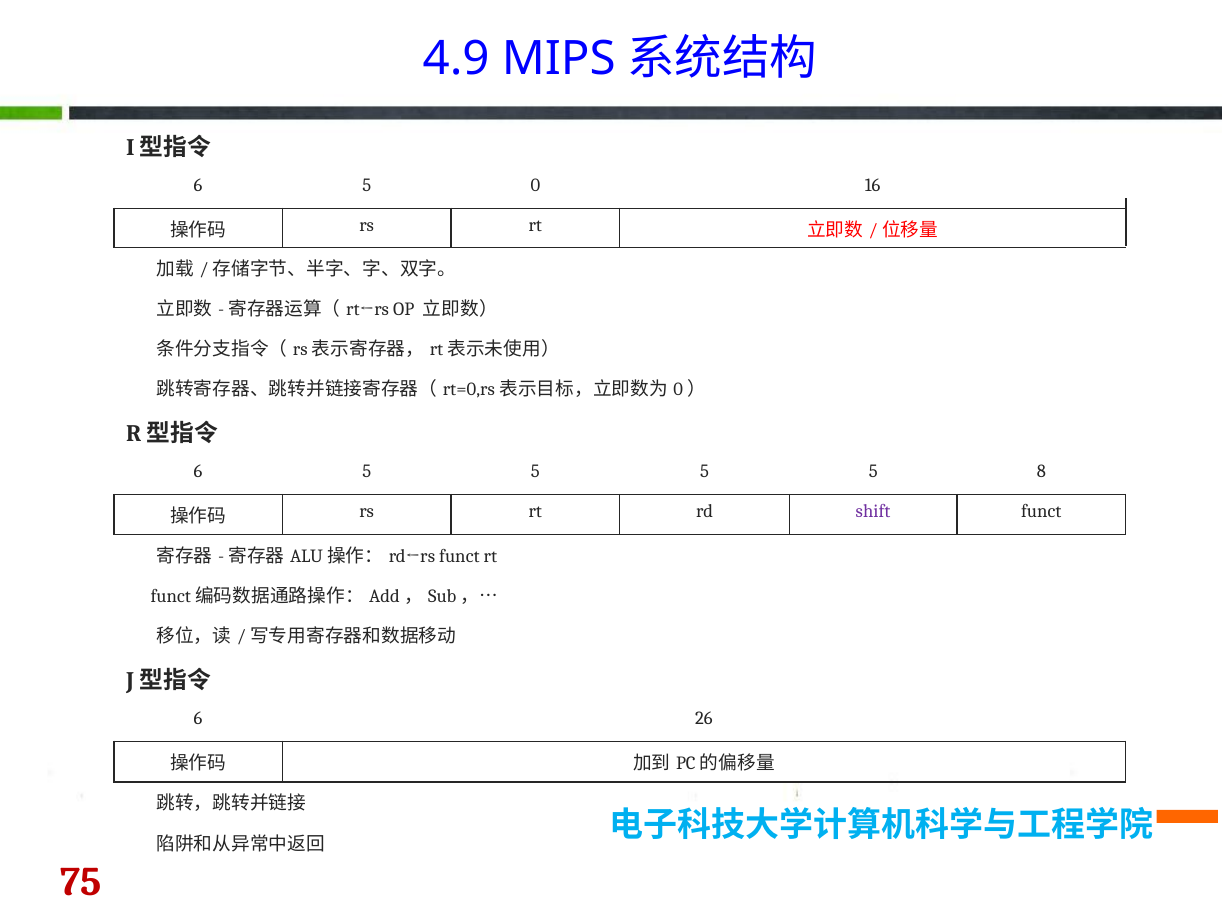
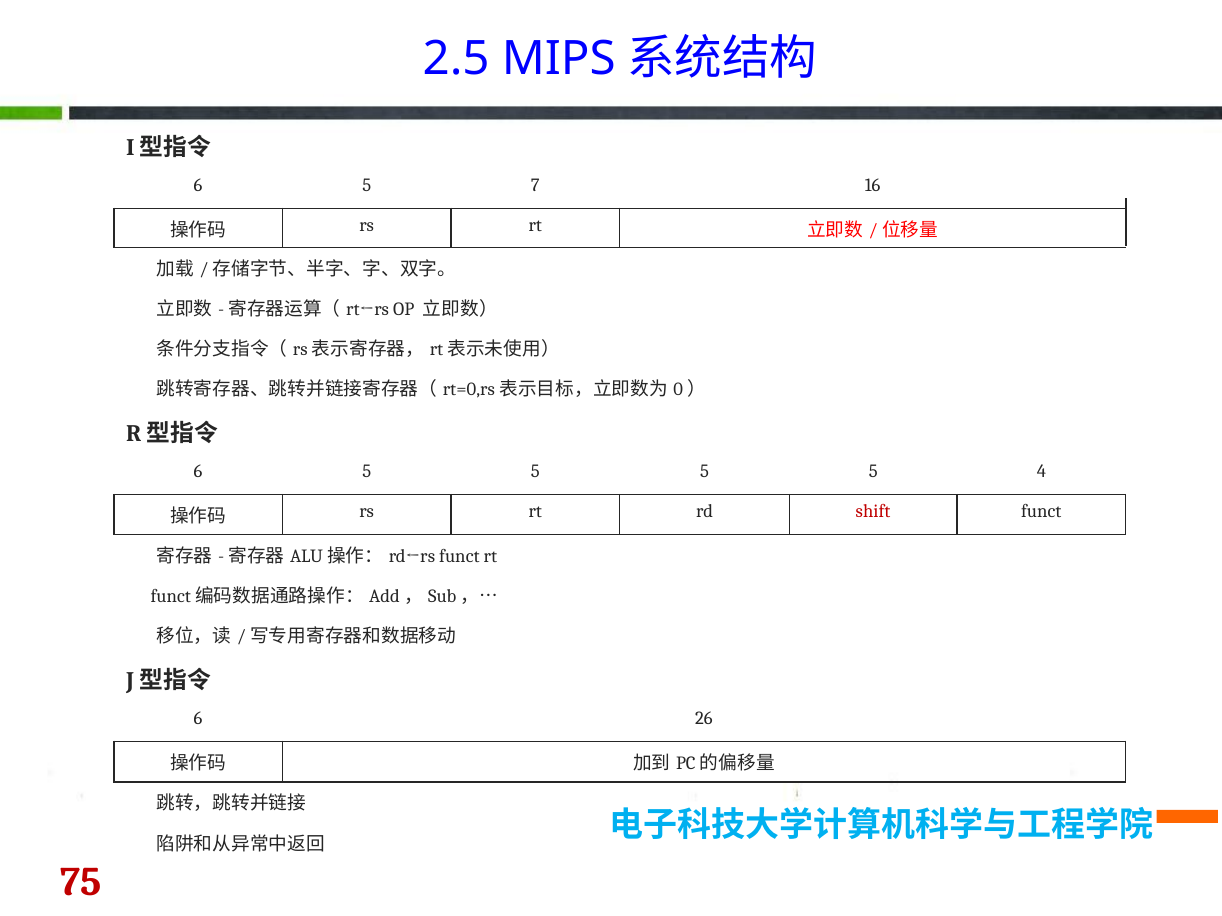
4.9: 4.9 -> 2.5
0: 0 -> 7
8: 8 -> 4
shift colour: purple -> red
